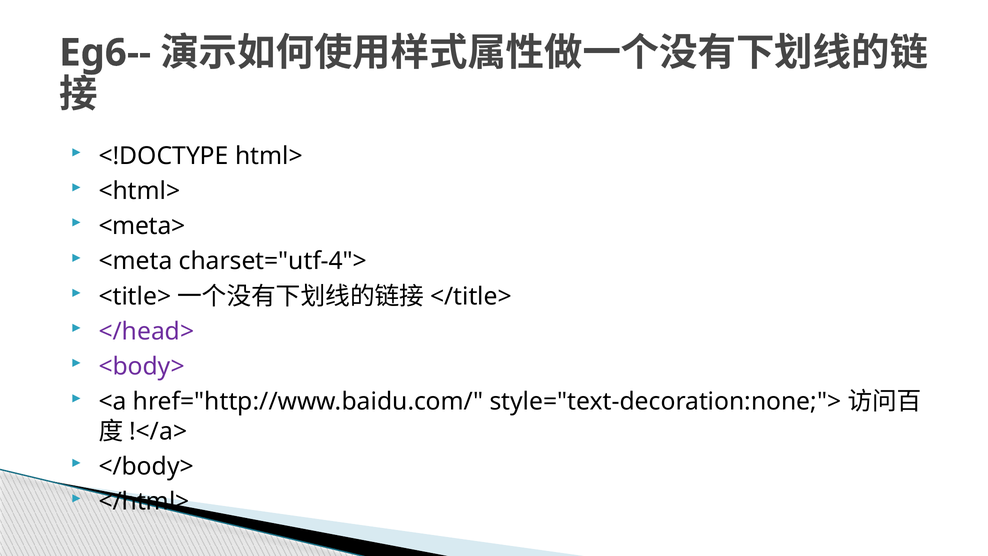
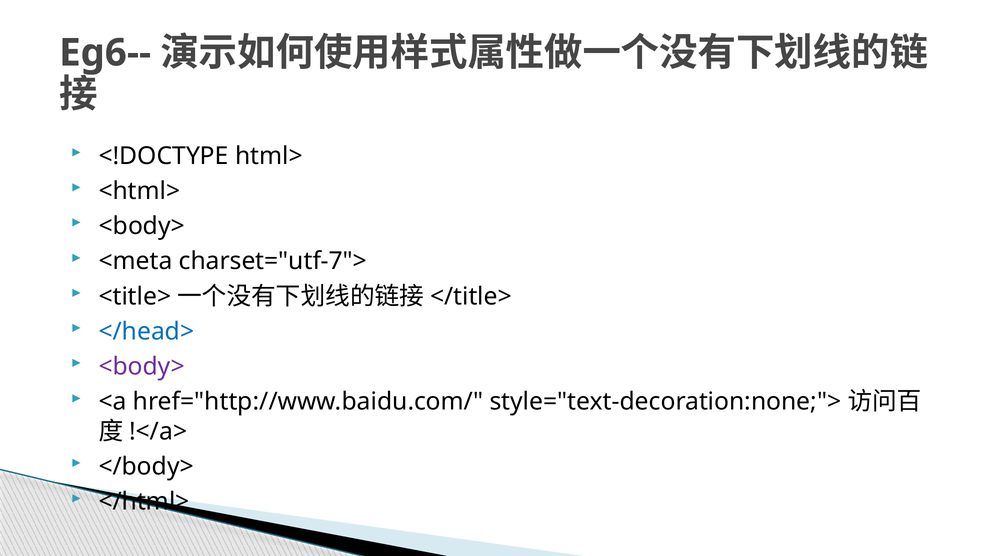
<meta> at (142, 226): <meta> -> <body>
charset="utf-4">: charset="utf-4"> -> charset="utf-7">
</head> colour: purple -> blue
